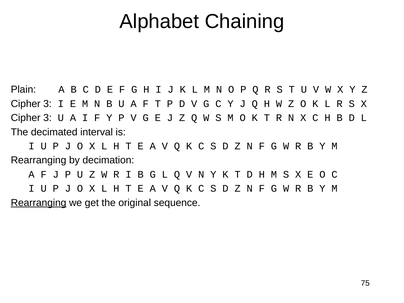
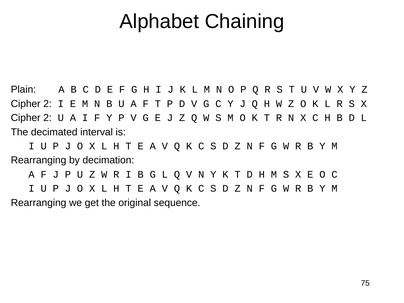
3 at (48, 104): 3 -> 2
3 at (48, 118): 3 -> 2
Rearranging at (39, 203) underline: present -> none
